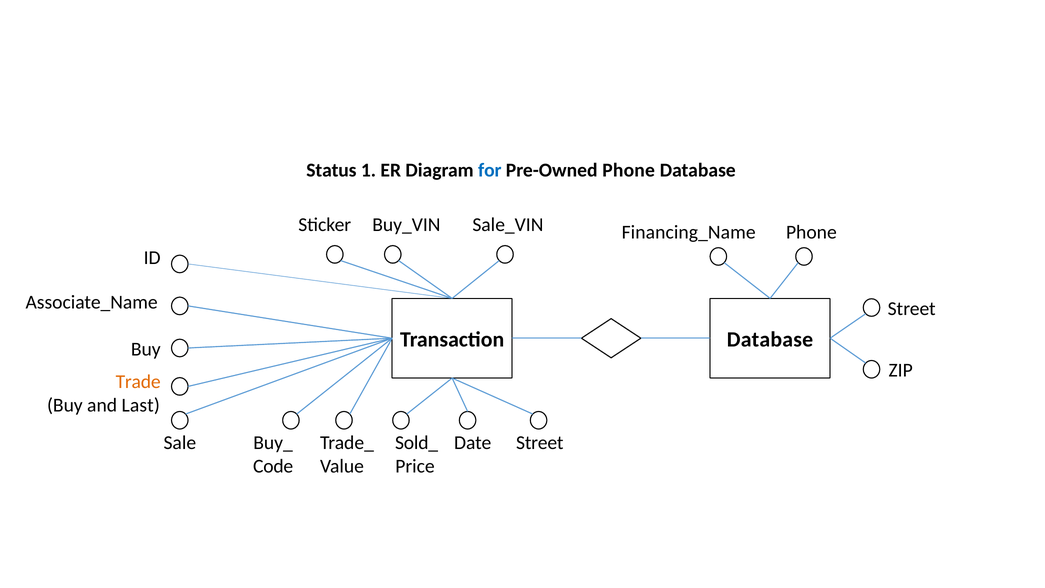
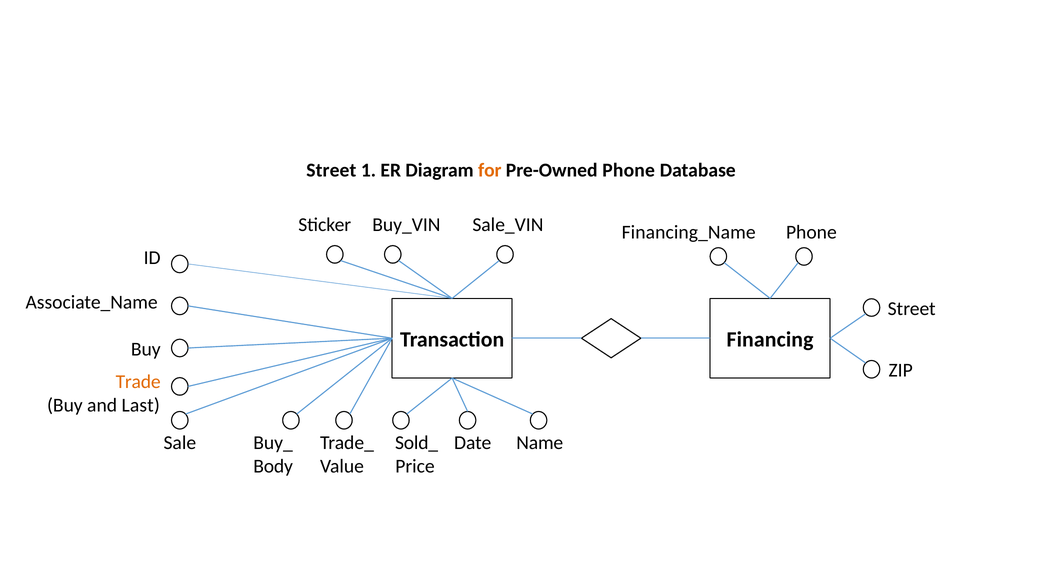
Status at (331, 170): Status -> Street
for colour: blue -> orange
Transaction Database: Database -> Financing
Date Street: Street -> Name
Code: Code -> Body
